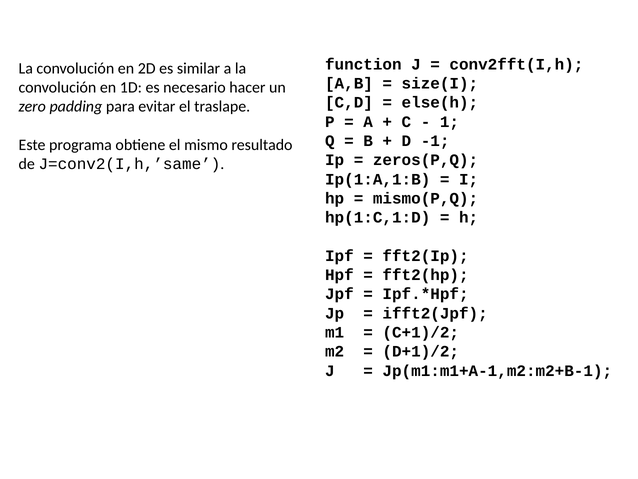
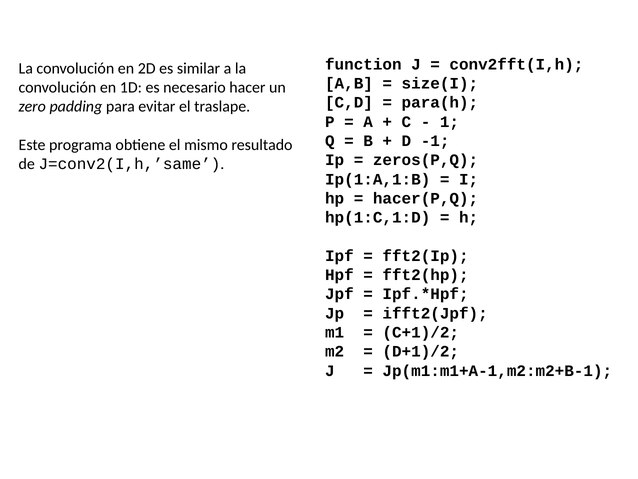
else(h: else(h -> para(h
mismo(P,Q: mismo(P,Q -> hacer(P,Q
